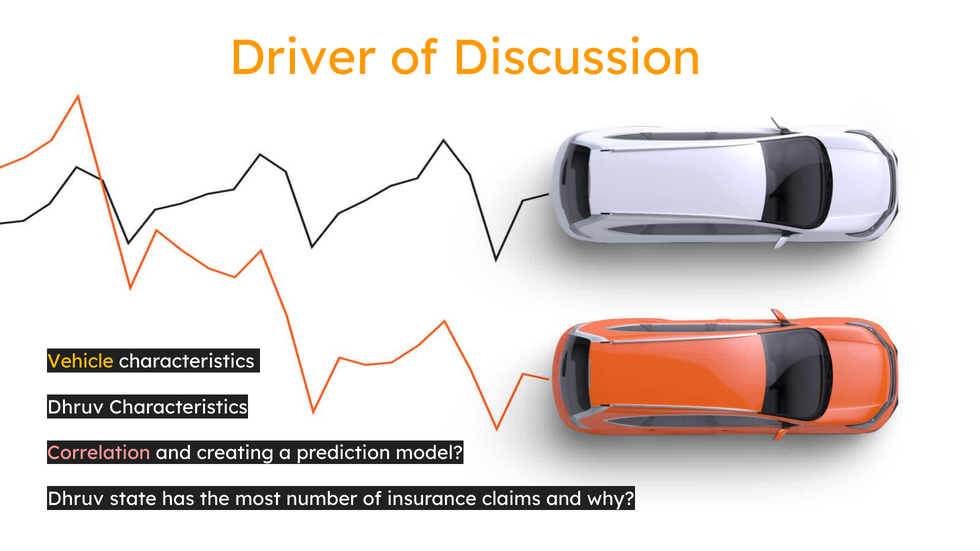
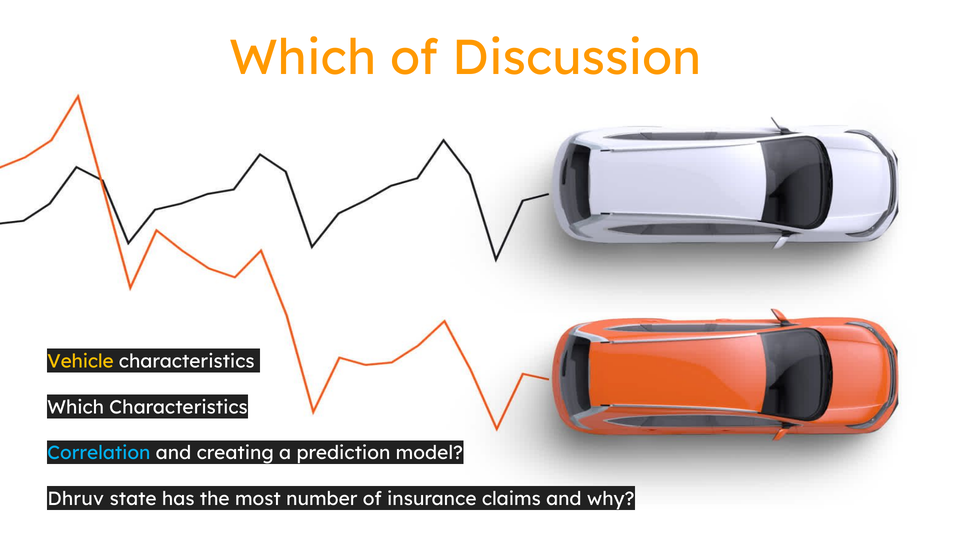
Driver at (303, 58): Driver -> Which
Dhruv at (75, 407): Dhruv -> Which
Correlation colour: pink -> light blue
